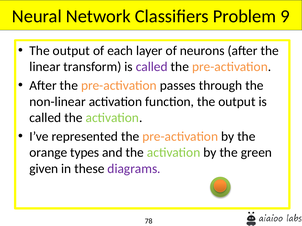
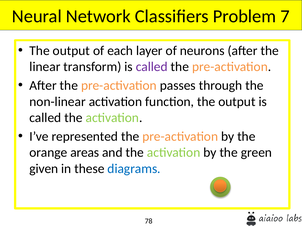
9: 9 -> 7
types: types -> areas
diagrams colour: purple -> blue
